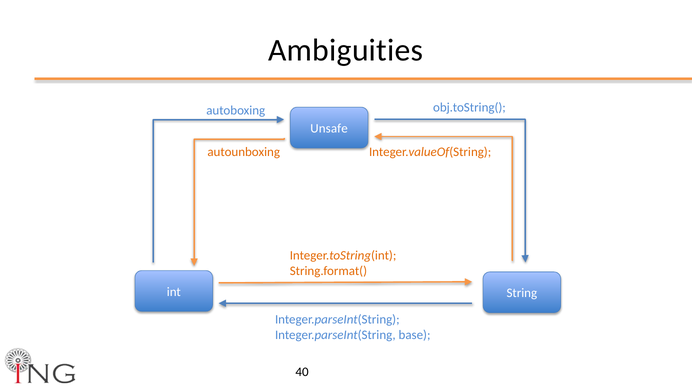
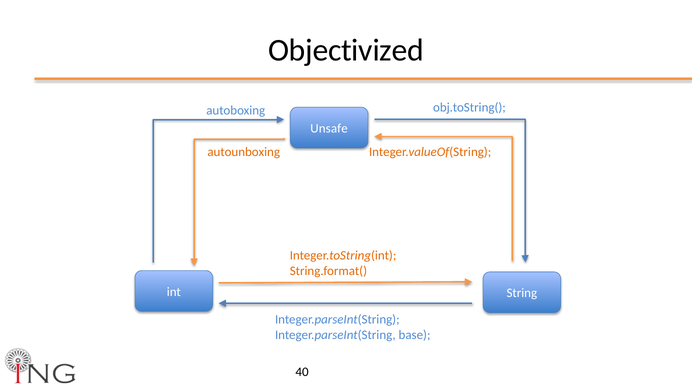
Ambiguities: Ambiguities -> Objectivized
